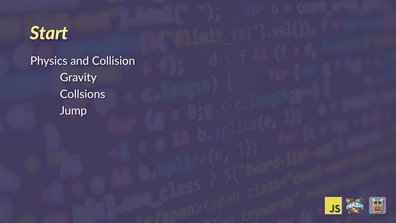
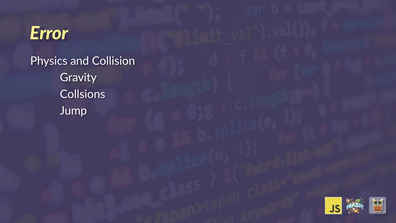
Start: Start -> Error
